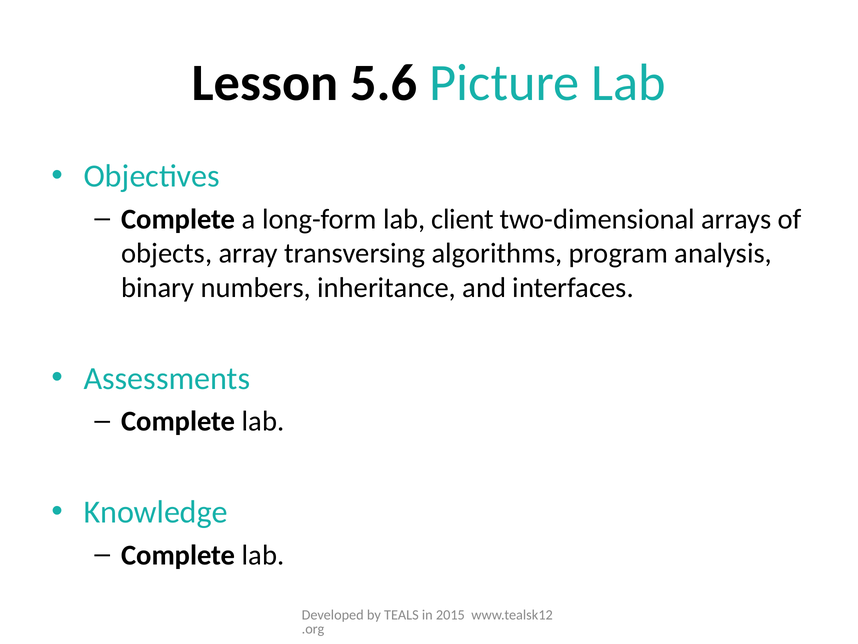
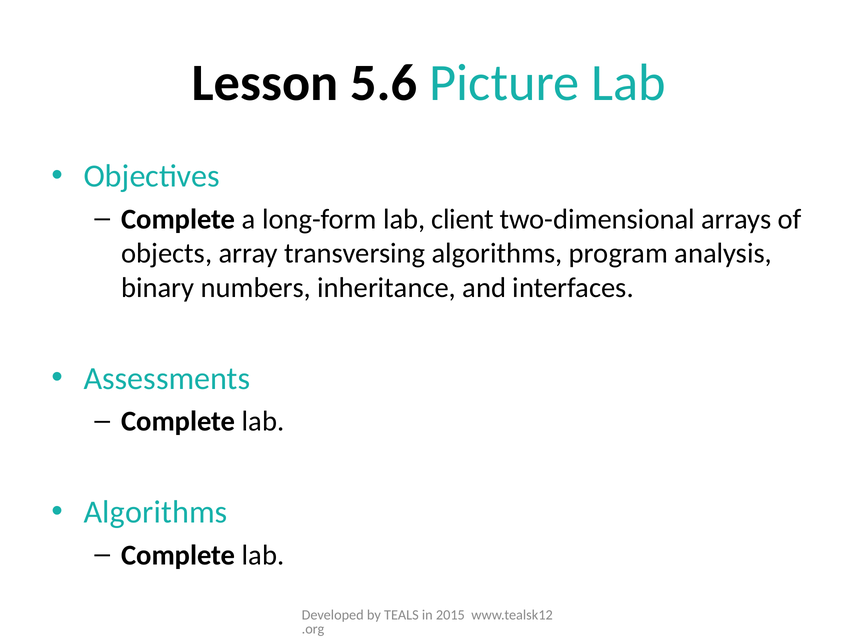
Knowledge at (156, 512): Knowledge -> Algorithms
